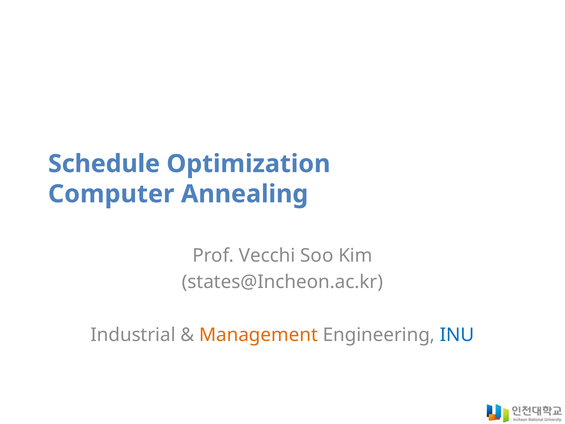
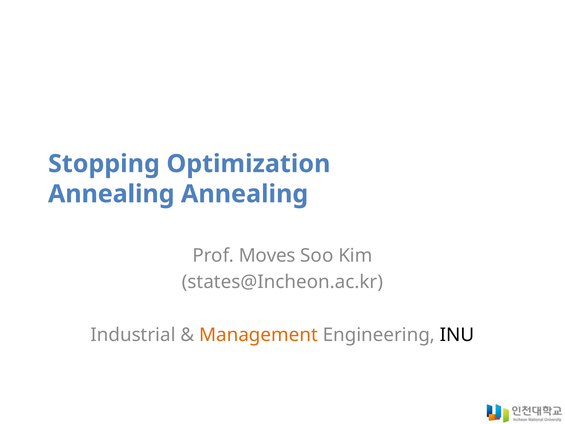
Schedule: Schedule -> Stopping
Computer at (111, 194): Computer -> Annealing
Vecchi: Vecchi -> Moves
INU colour: blue -> black
